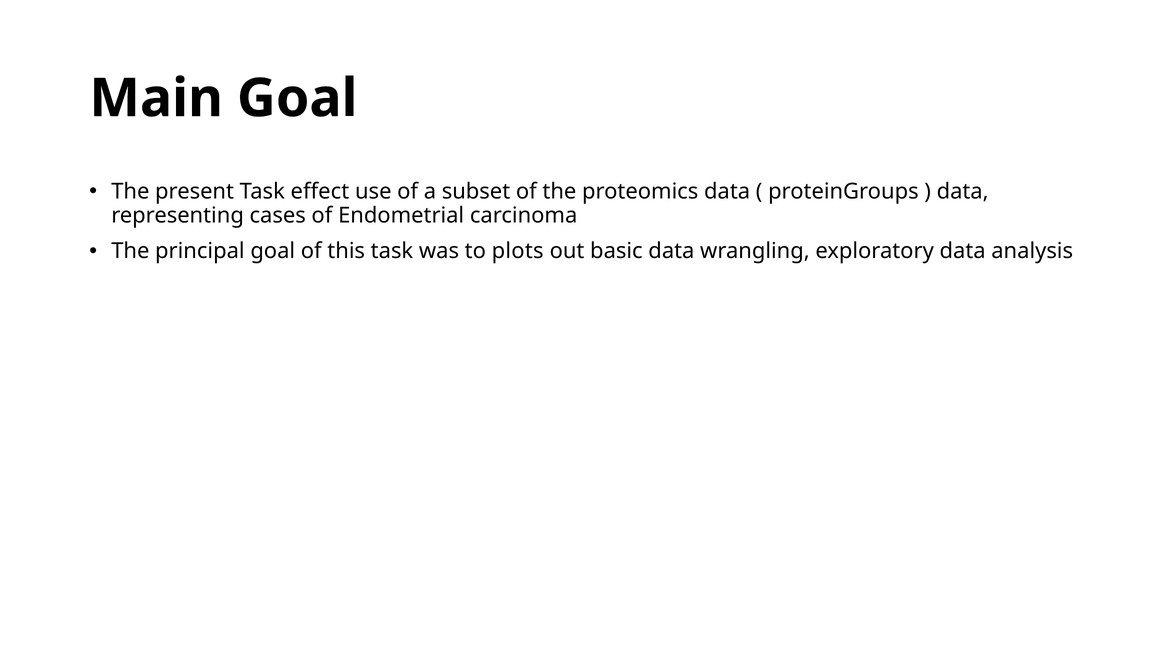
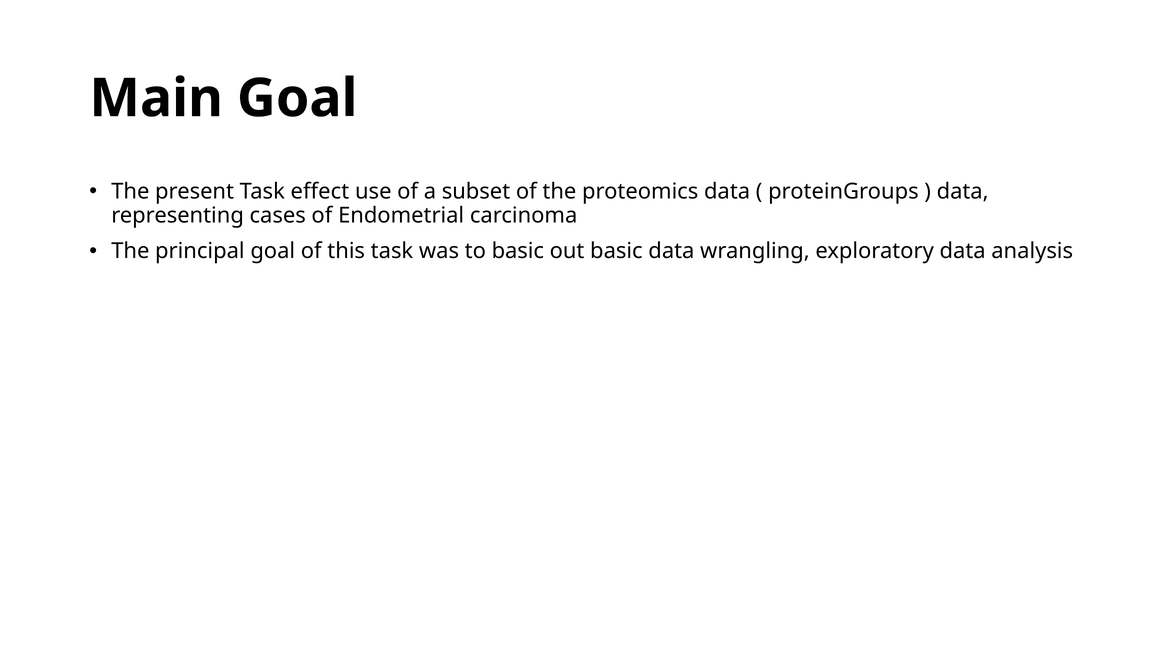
to plots: plots -> basic
